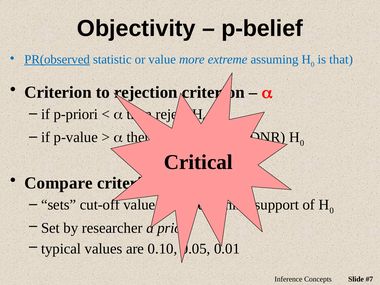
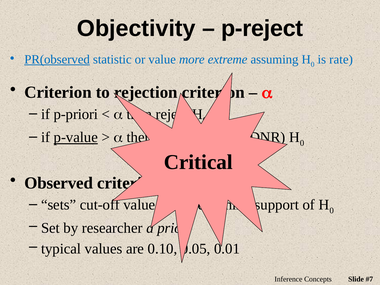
p-belief: p-belief -> p-reject
that: that -> rate
p-value underline: none -> present
Compare: Compare -> Observed
